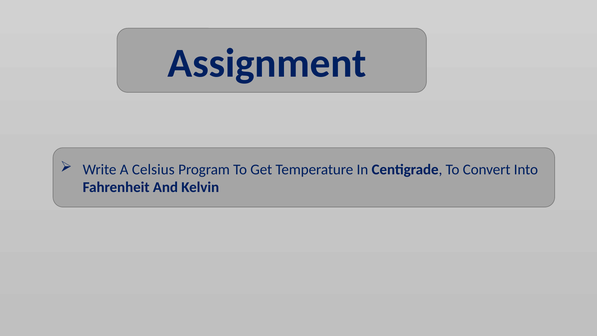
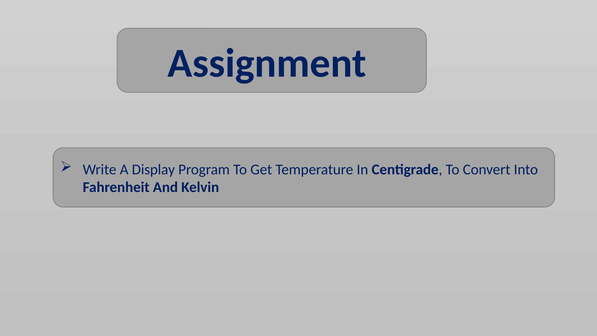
Celsius: Celsius -> Display
